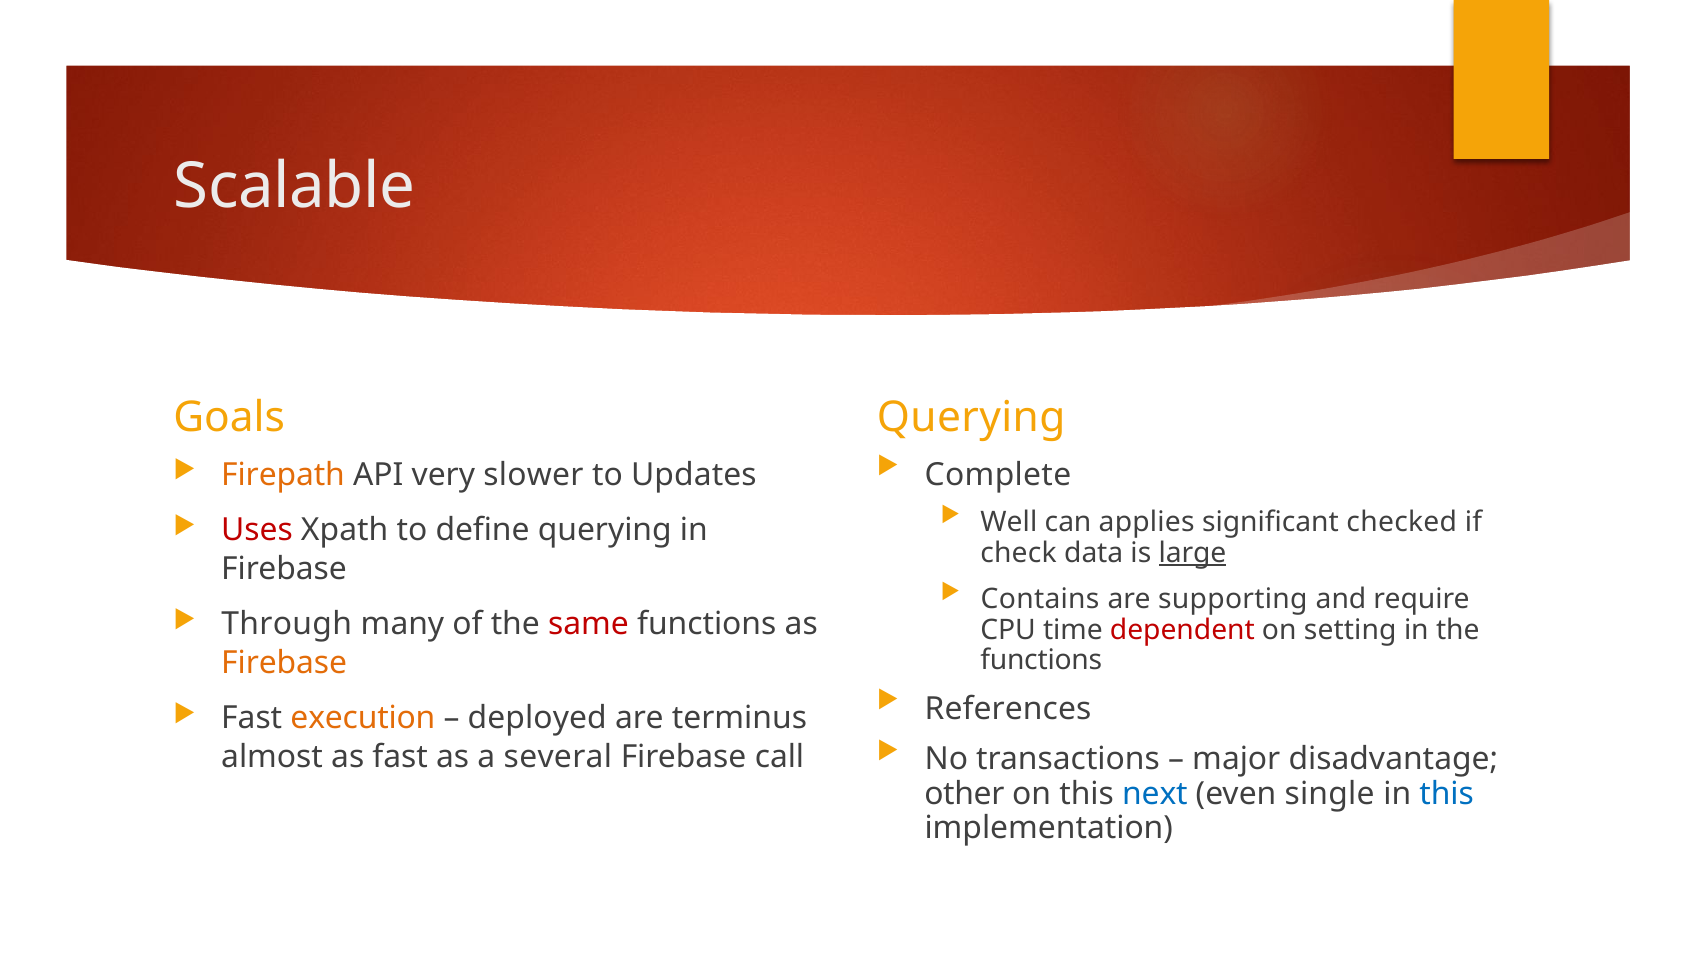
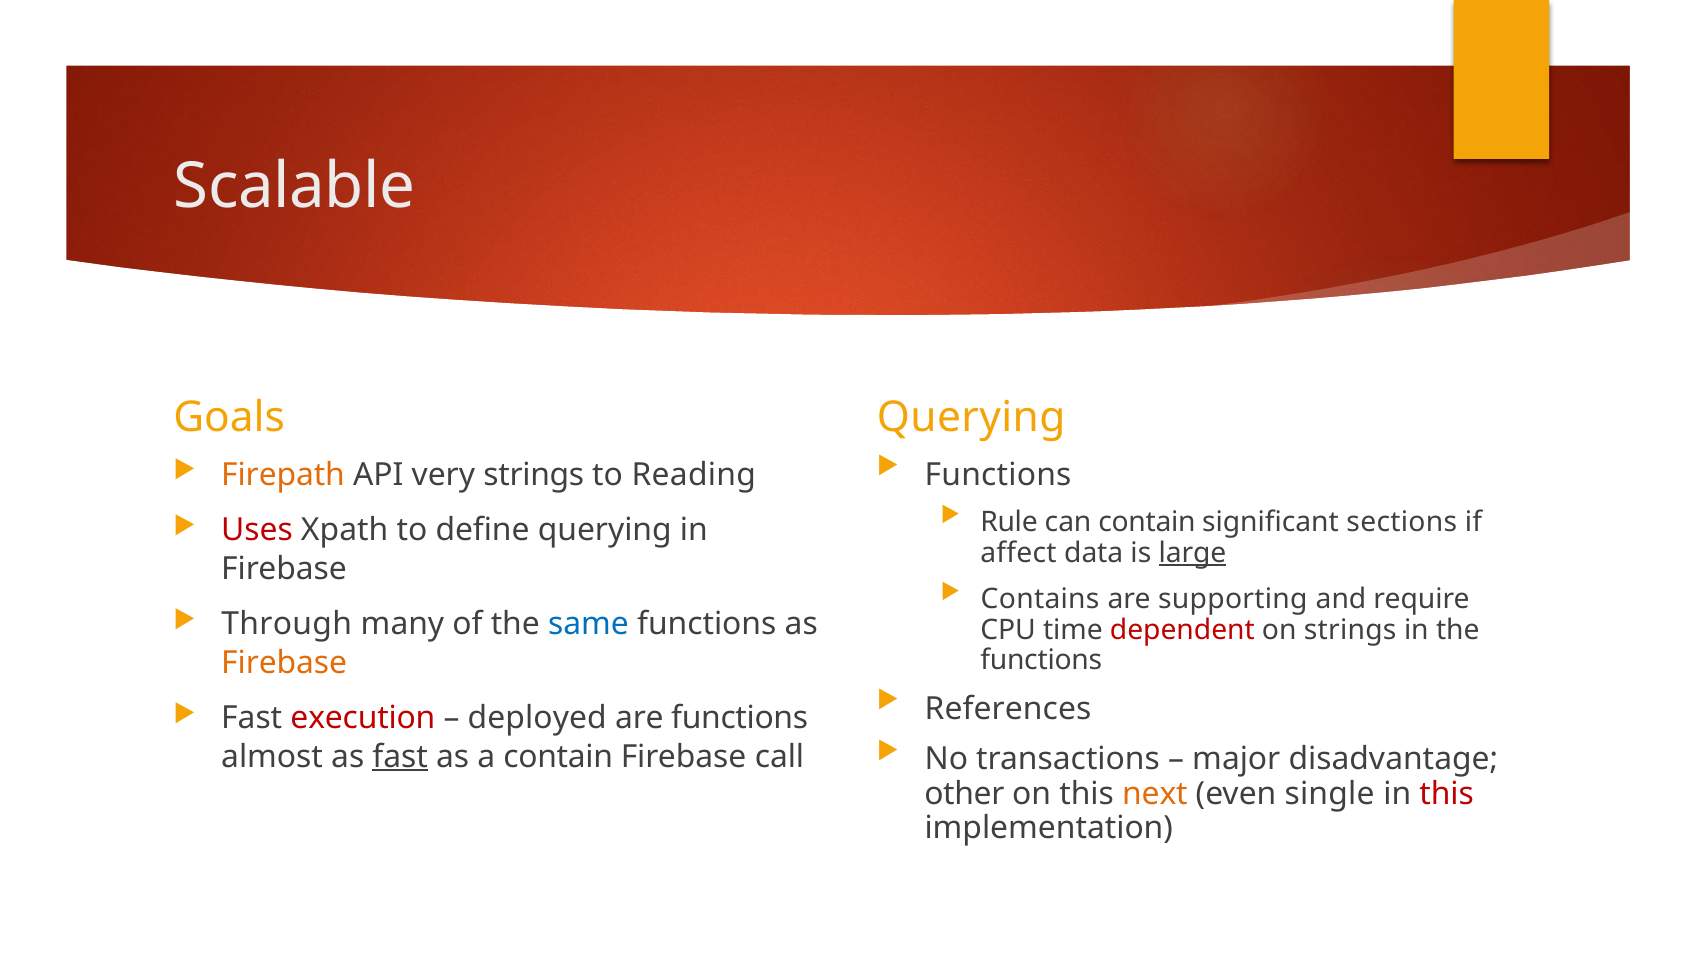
Complete at (998, 475): Complete -> Functions
very slower: slower -> strings
Updates: Updates -> Reading
Well: Well -> Rule
can applies: applies -> contain
checked: checked -> sections
check: check -> affect
same colour: red -> blue
on setting: setting -> strings
execution colour: orange -> red
are terminus: terminus -> functions
fast at (400, 757) underline: none -> present
a several: several -> contain
next colour: blue -> orange
this at (1447, 794) colour: blue -> red
